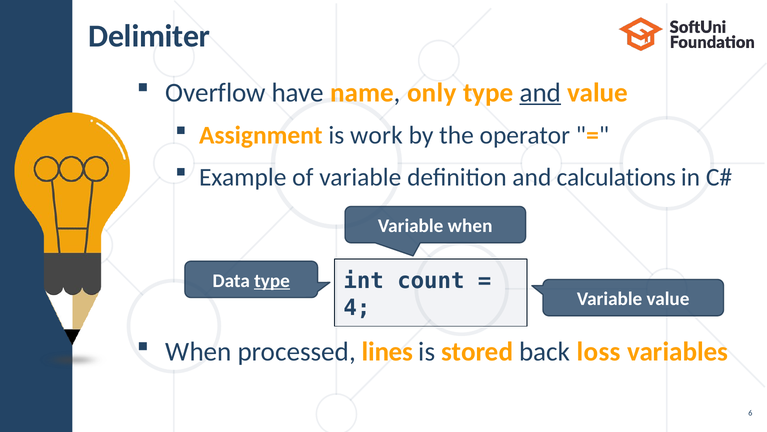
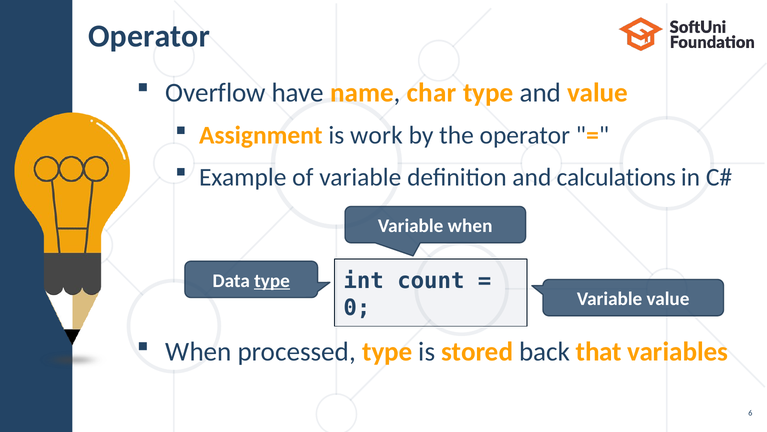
Delimiter at (149, 36): Delimiter -> Operator
only: only -> char
and at (540, 93) underline: present -> none
4: 4 -> 0
processed lines: lines -> type
loss: loss -> that
